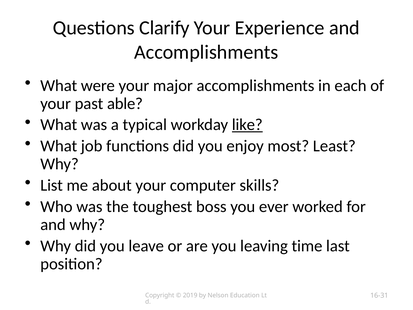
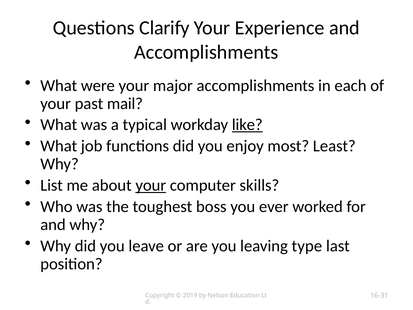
able: able -> mail
your at (151, 185) underline: none -> present
time: time -> type
